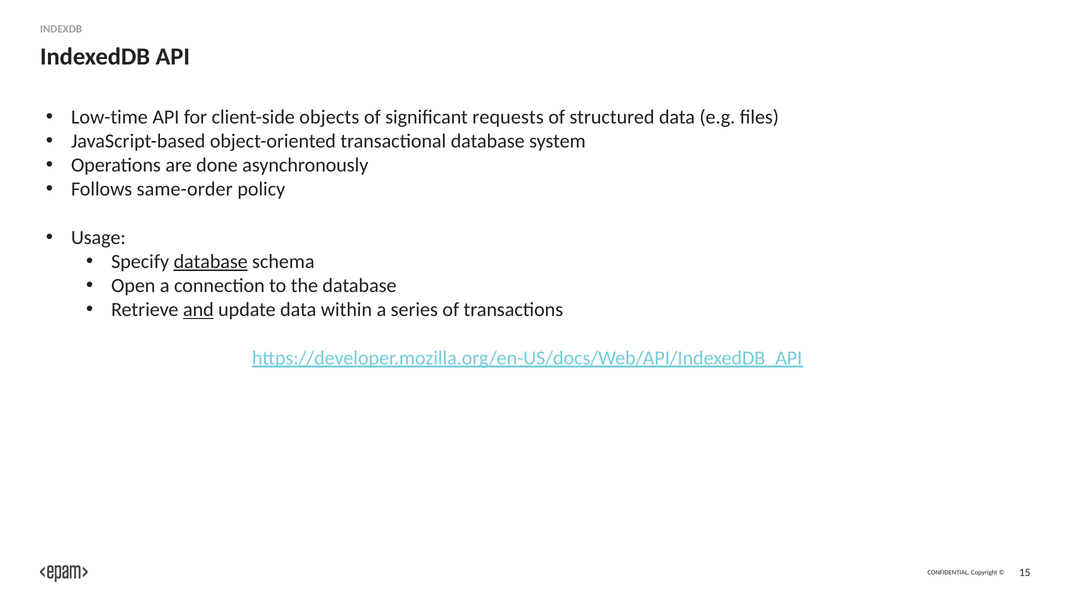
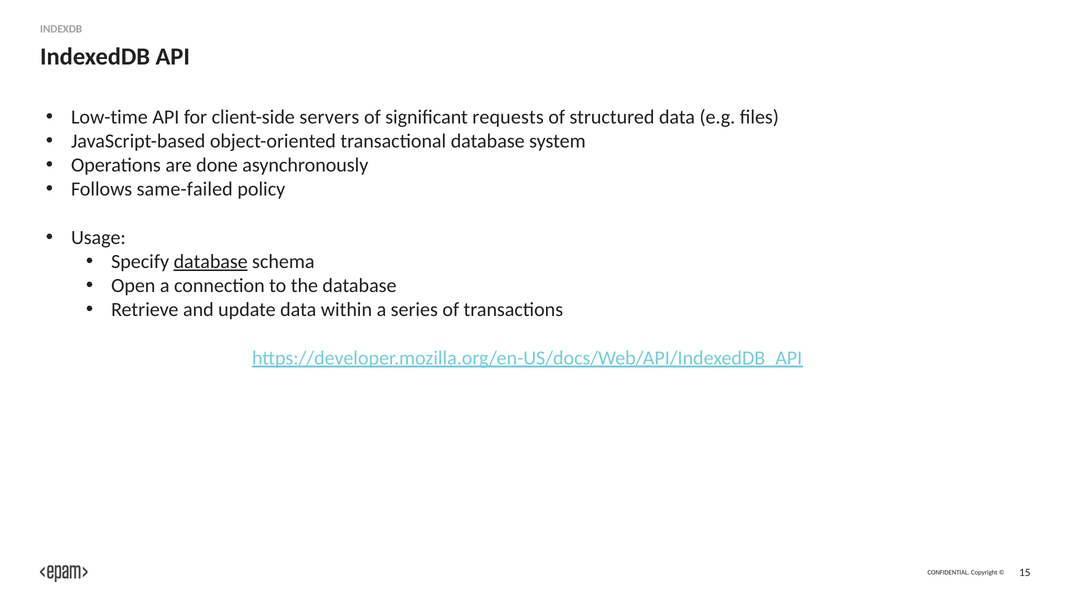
objects: objects -> servers
same-order: same-order -> same-failed
and underline: present -> none
